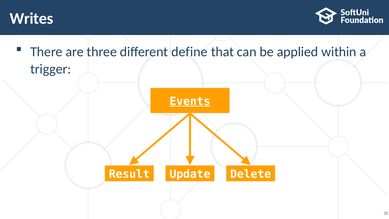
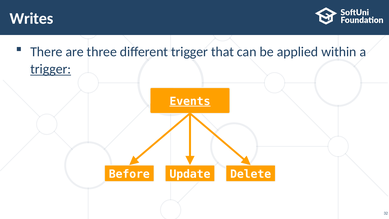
different define: define -> trigger
trigger at (51, 69) underline: none -> present
Result: Result -> Before
